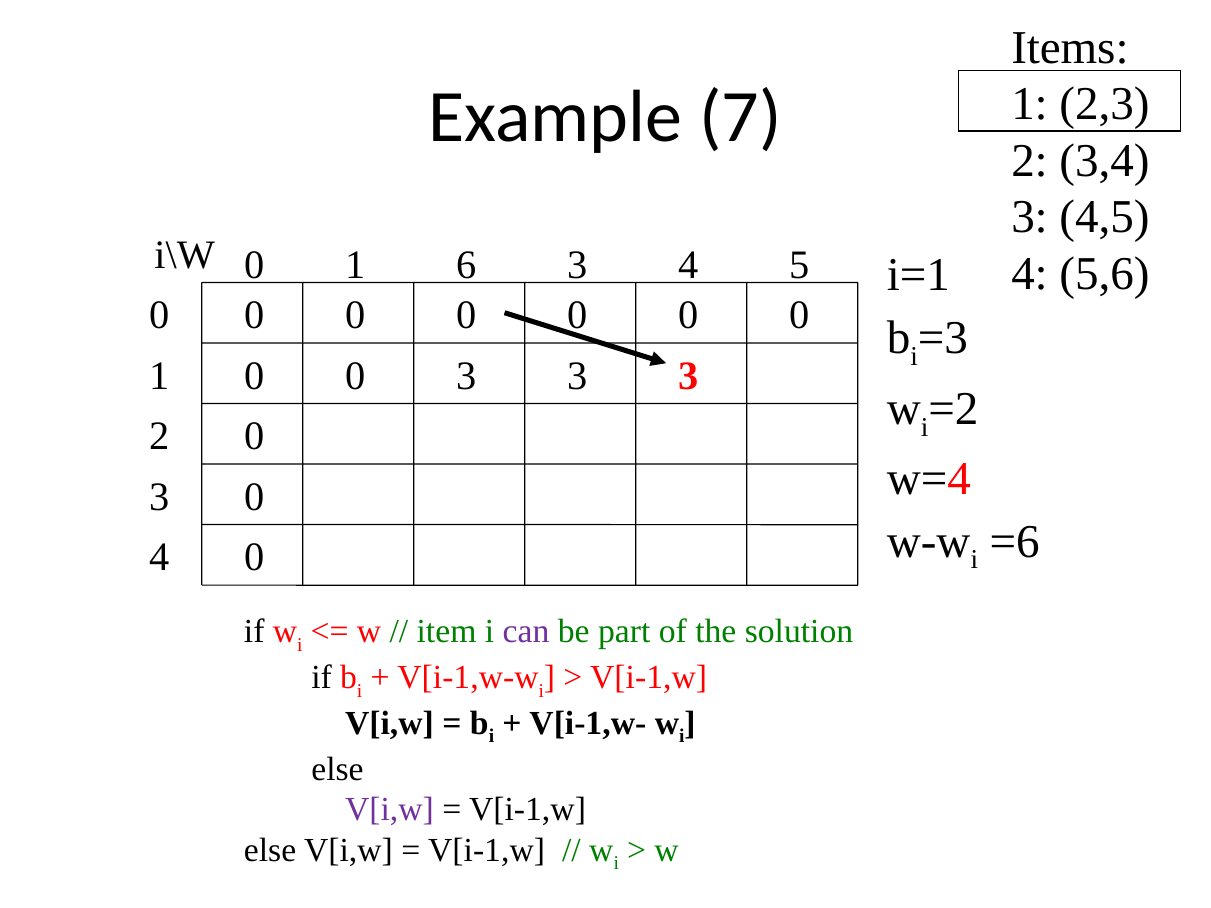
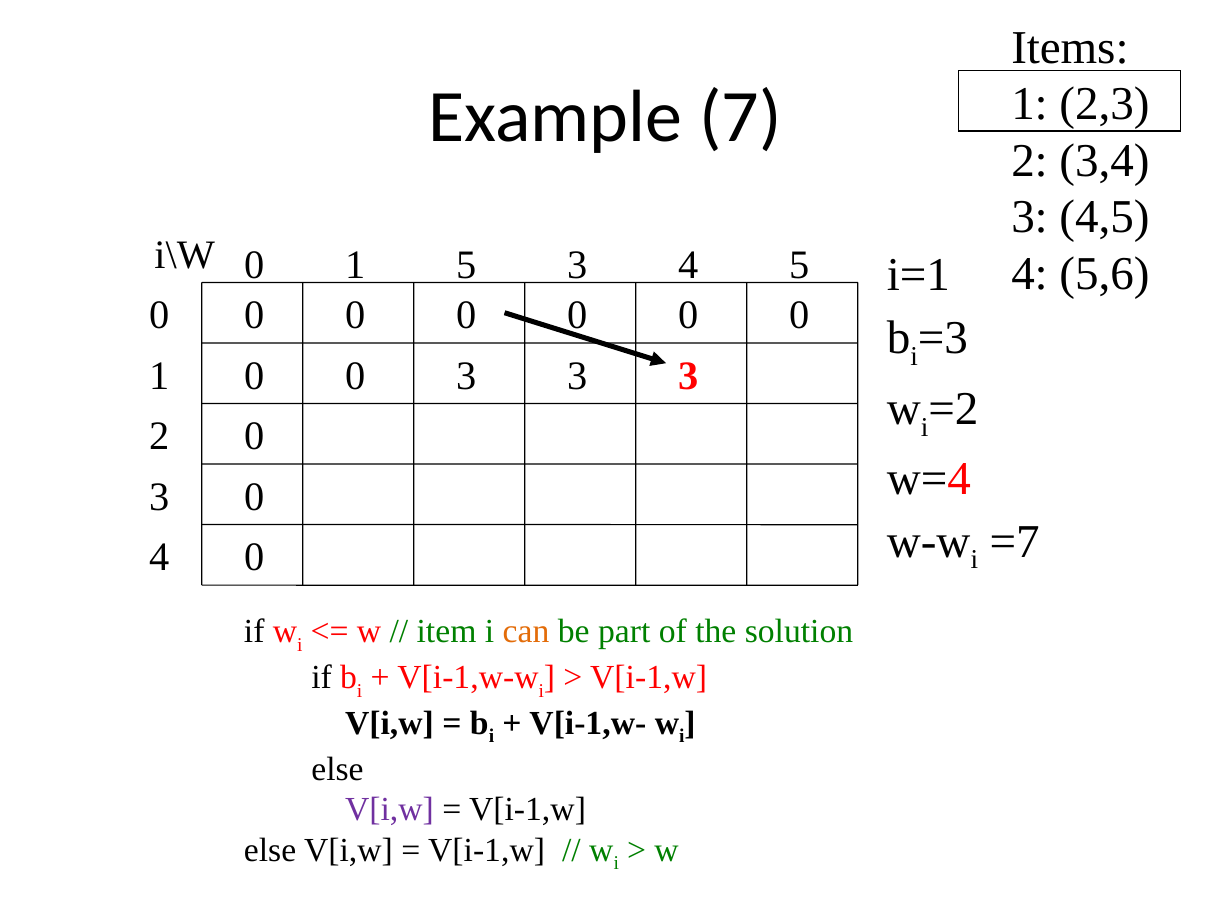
1 6: 6 -> 5
=6: =6 -> =7
can colour: purple -> orange
